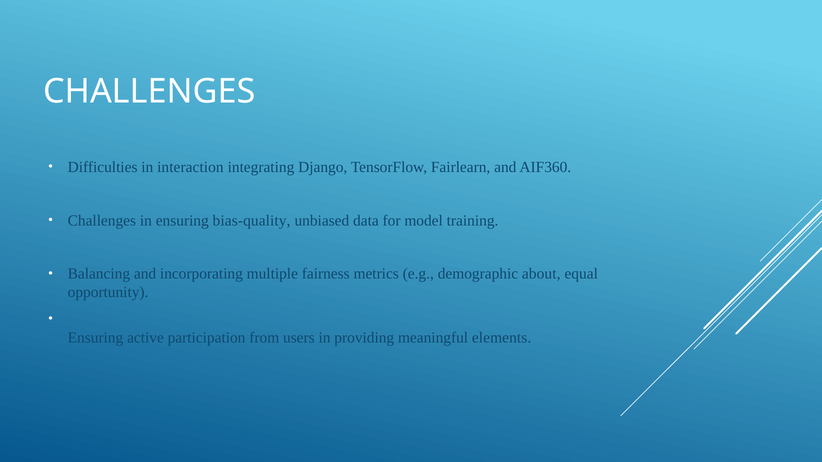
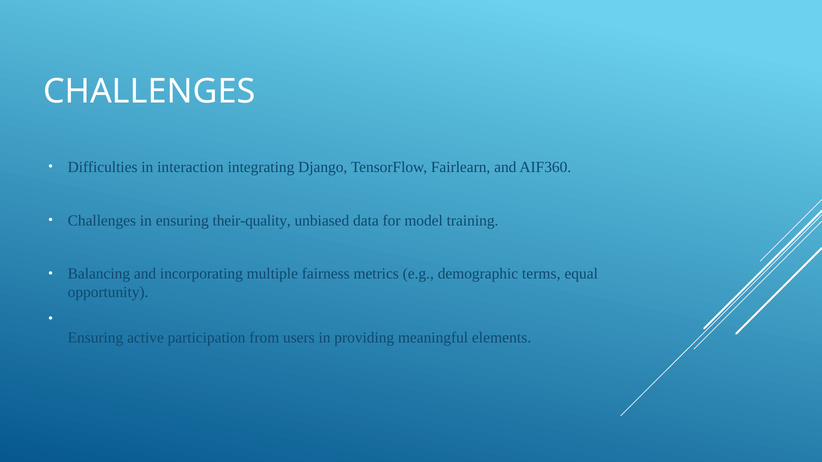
bias-quality: bias-quality -> their-quality
about: about -> terms
